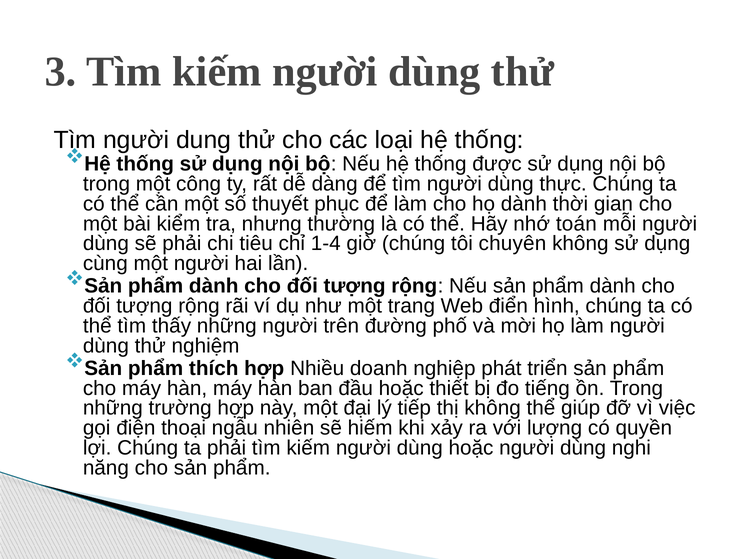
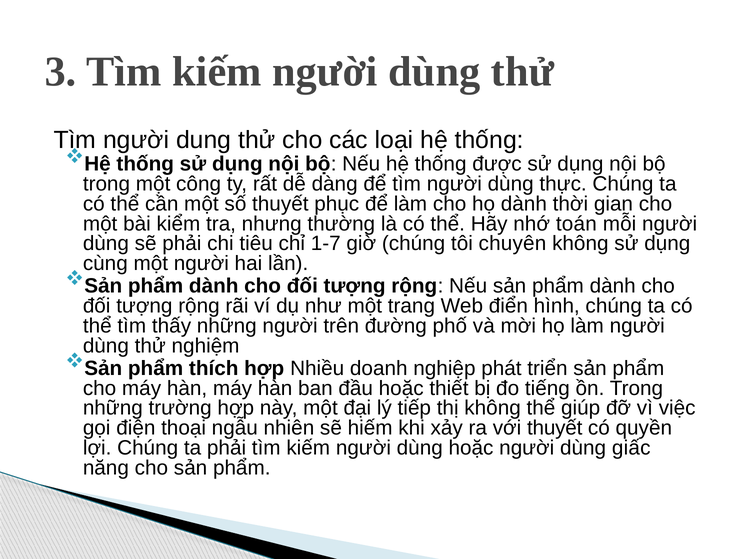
1-4: 1-4 -> 1-7
với lượng: lượng -> thuyết
nghi: nghi -> giấc
